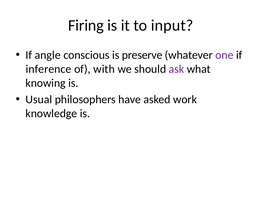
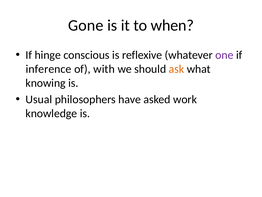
Firing: Firing -> Gone
input: input -> when
angle: angle -> hinge
preserve: preserve -> reflexive
ask colour: purple -> orange
